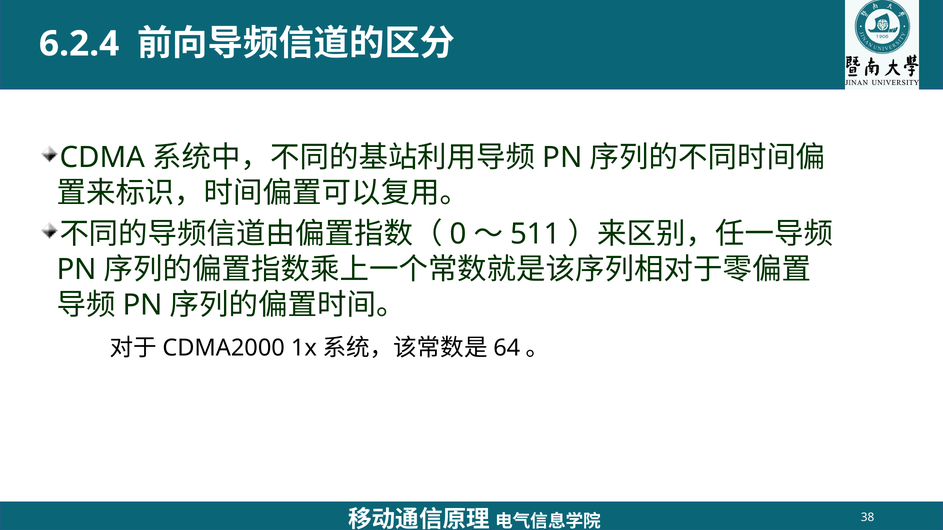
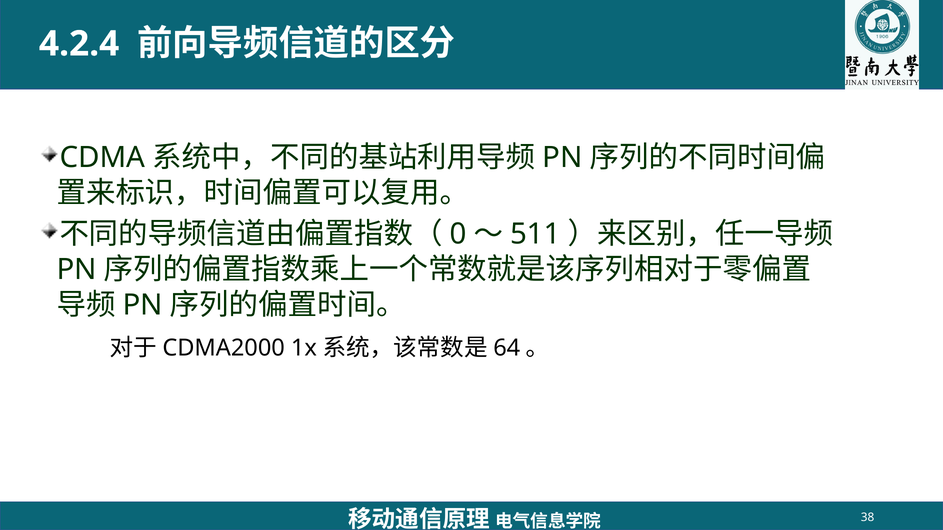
6.2.4: 6.2.4 -> 4.2.4
